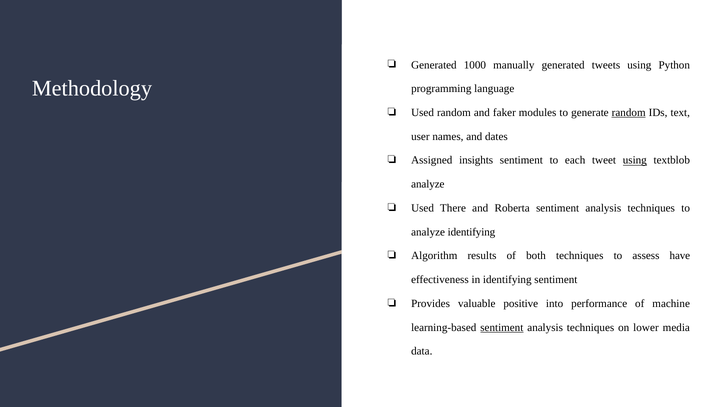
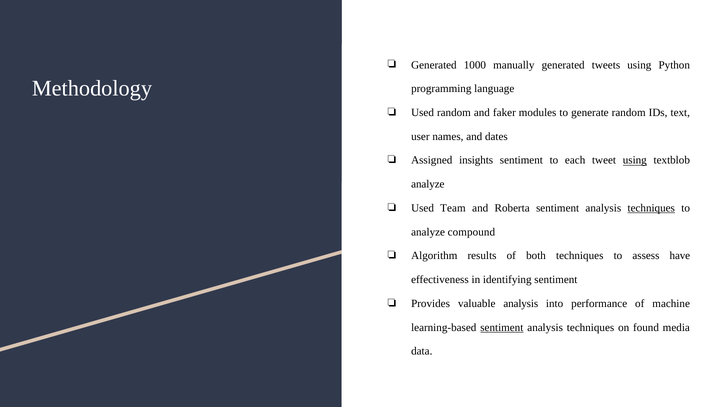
random at (629, 113) underline: present -> none
There: There -> Team
techniques at (651, 208) underline: none -> present
analyze identifying: identifying -> compound
valuable positive: positive -> analysis
lower: lower -> found
